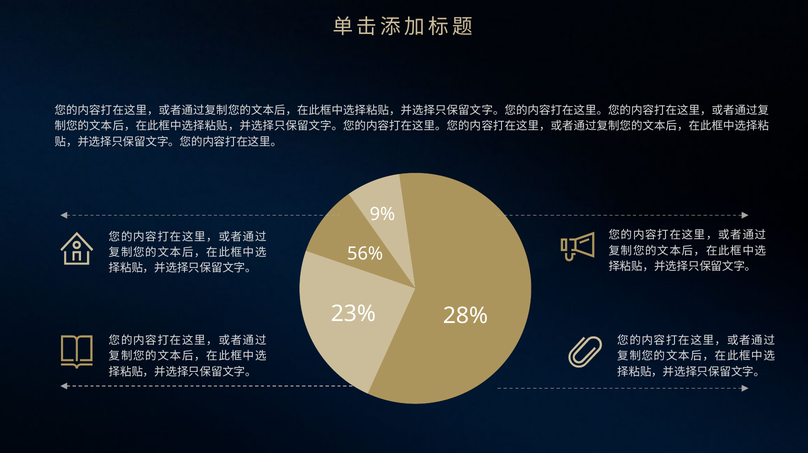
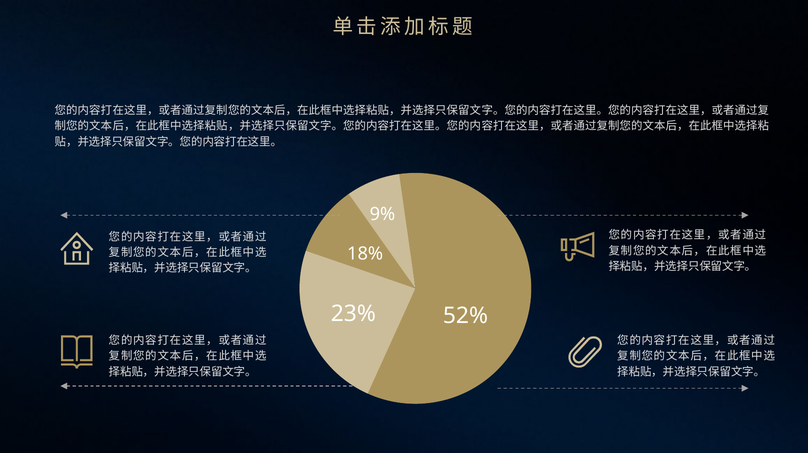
56%: 56% -> 18%
28%: 28% -> 52%
